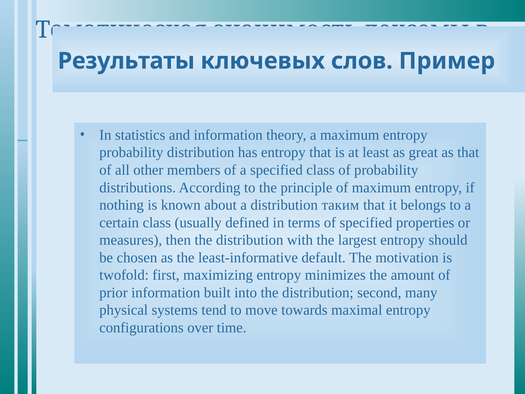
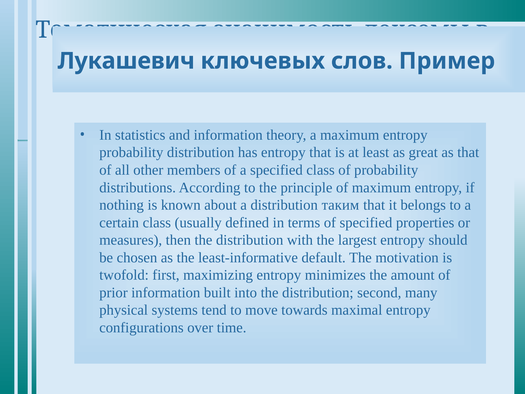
Результаты: Результаты -> Лукашевич
